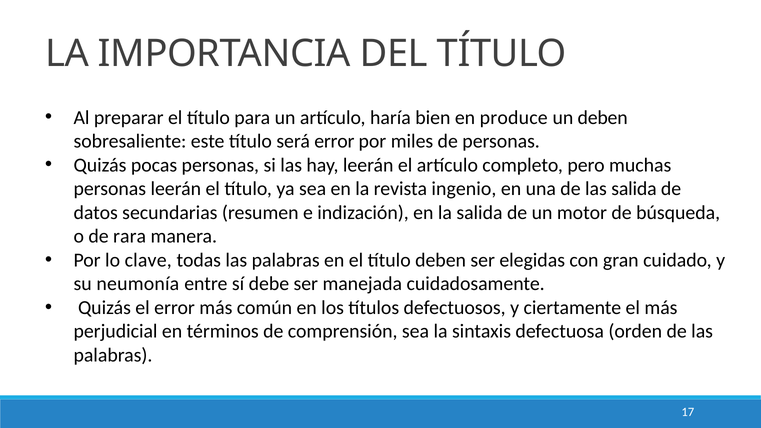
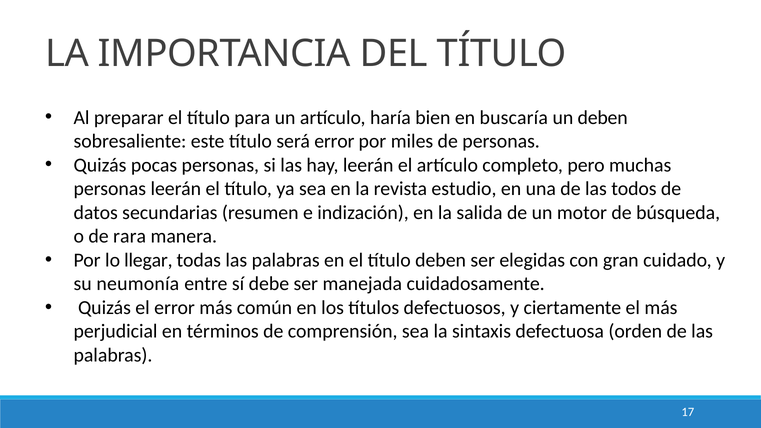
produce: produce -> buscaría
ingenio: ingenio -> estudio
las salida: salida -> todos
clave: clave -> llegar
